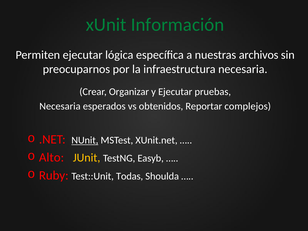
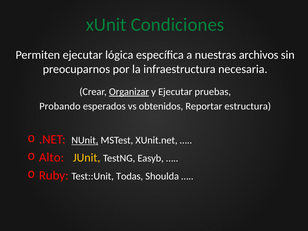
Información: Información -> Condiciones
Organizar underline: none -> present
Necesaria at (60, 106): Necesaria -> Probando
complejos: complejos -> estructura
